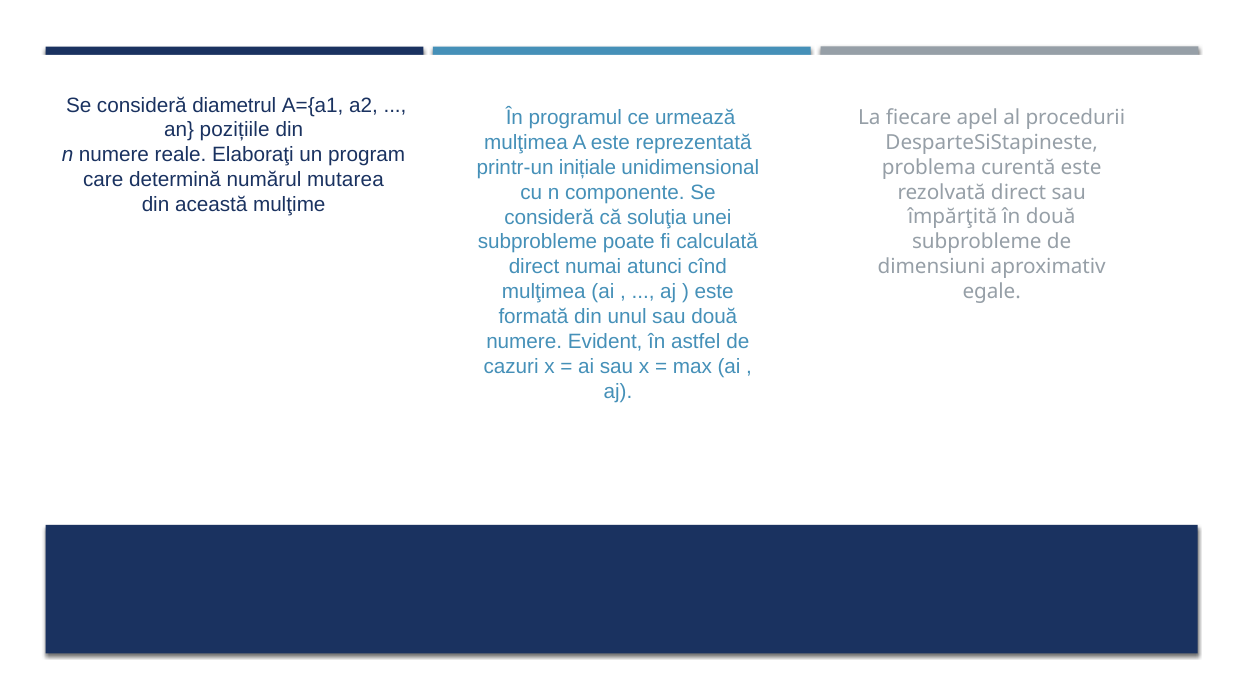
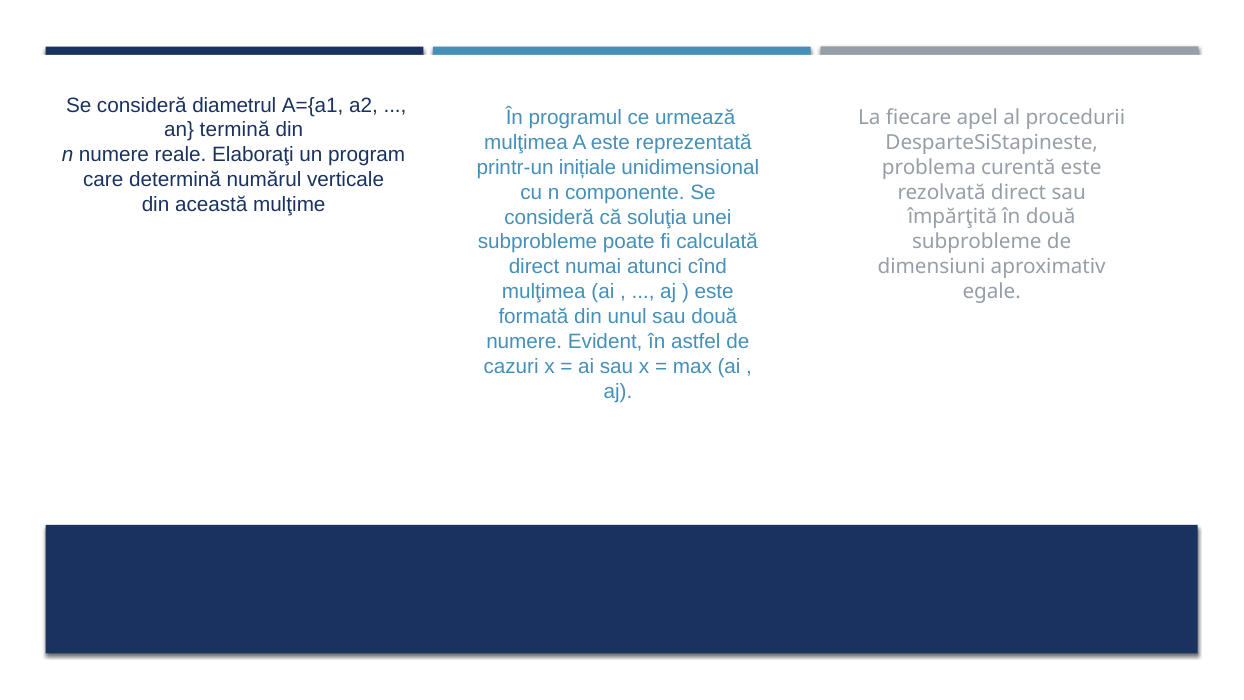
pozițiile: pozițiile -> termină
mutarea: mutarea -> verticale
